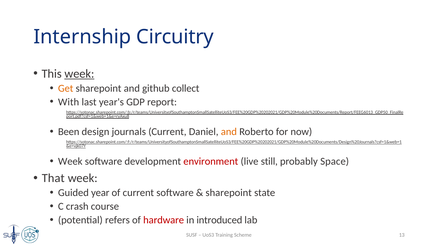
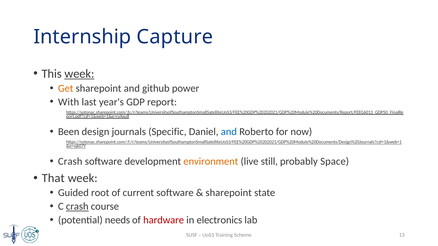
Circuitry: Circuitry -> Capture
collect: collect -> power
journals Current: Current -> Specific
and at (229, 132) colour: orange -> blue
Week at (70, 162): Week -> Crash
environment colour: red -> orange
year: year -> root
crash at (77, 207) underline: none -> present
refers: refers -> needs
introduced: introduced -> electronics
